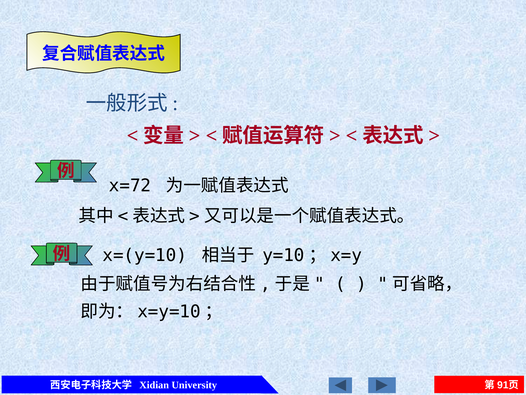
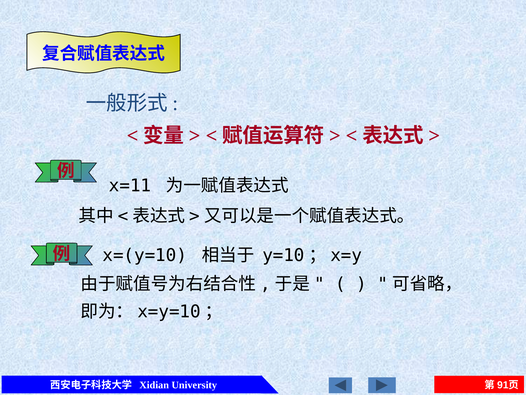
x=72: x=72 -> x=11
